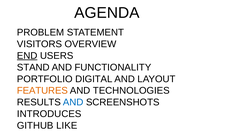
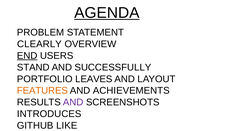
AGENDA underline: none -> present
VISITORS: VISITORS -> CLEARLY
FUNCTIONALITY: FUNCTIONALITY -> SUCCESSFULLY
DIGITAL: DIGITAL -> LEAVES
TECHNOLOGIES: TECHNOLOGIES -> ACHIEVEMENTS
AND at (73, 102) colour: blue -> purple
